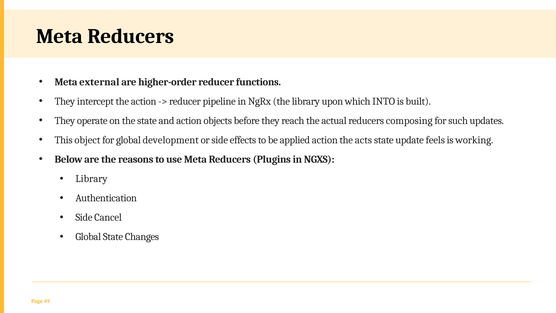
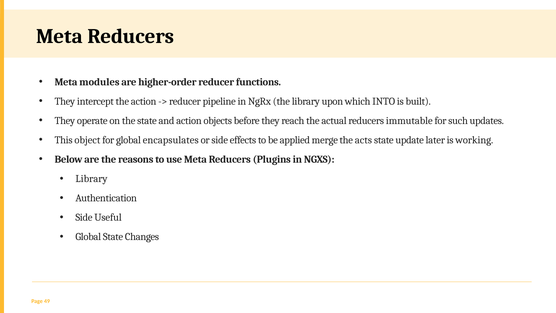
external: external -> modules
composing: composing -> immutable
development: development -> encapsulates
applied action: action -> merge
feels: feels -> later
Cancel: Cancel -> Useful
